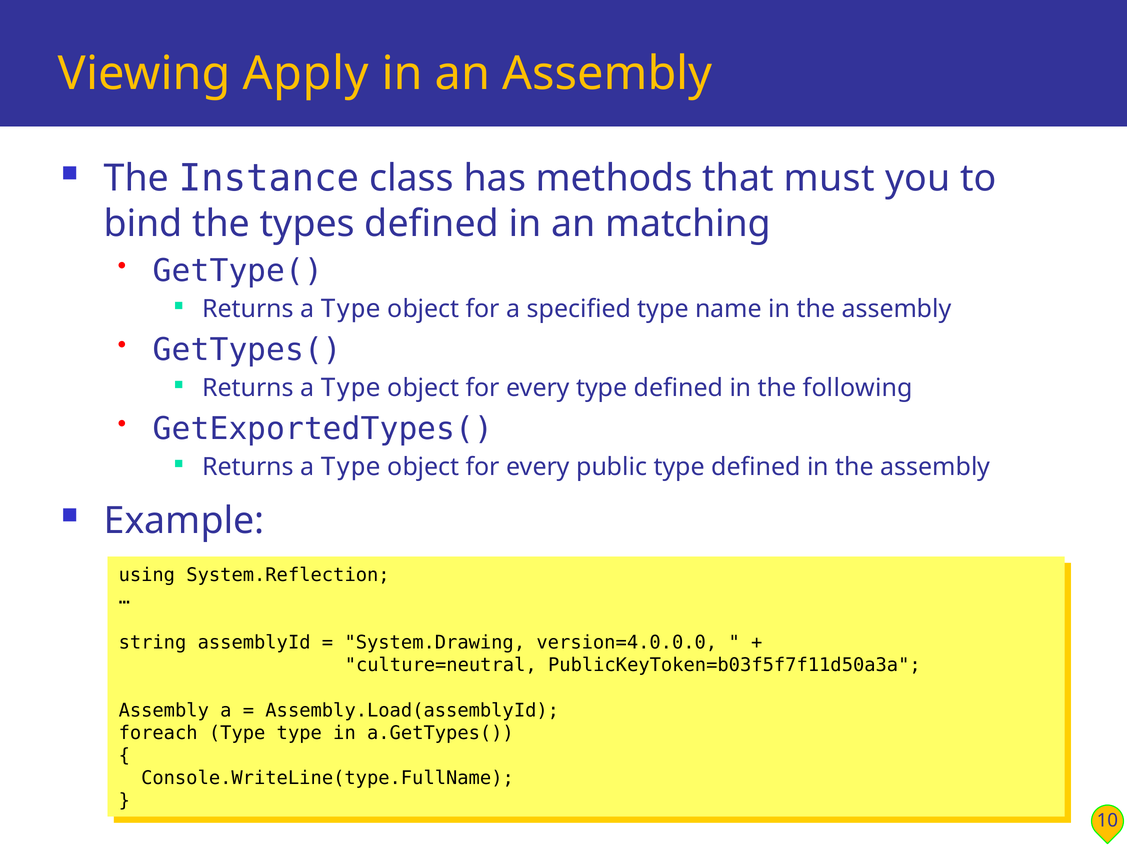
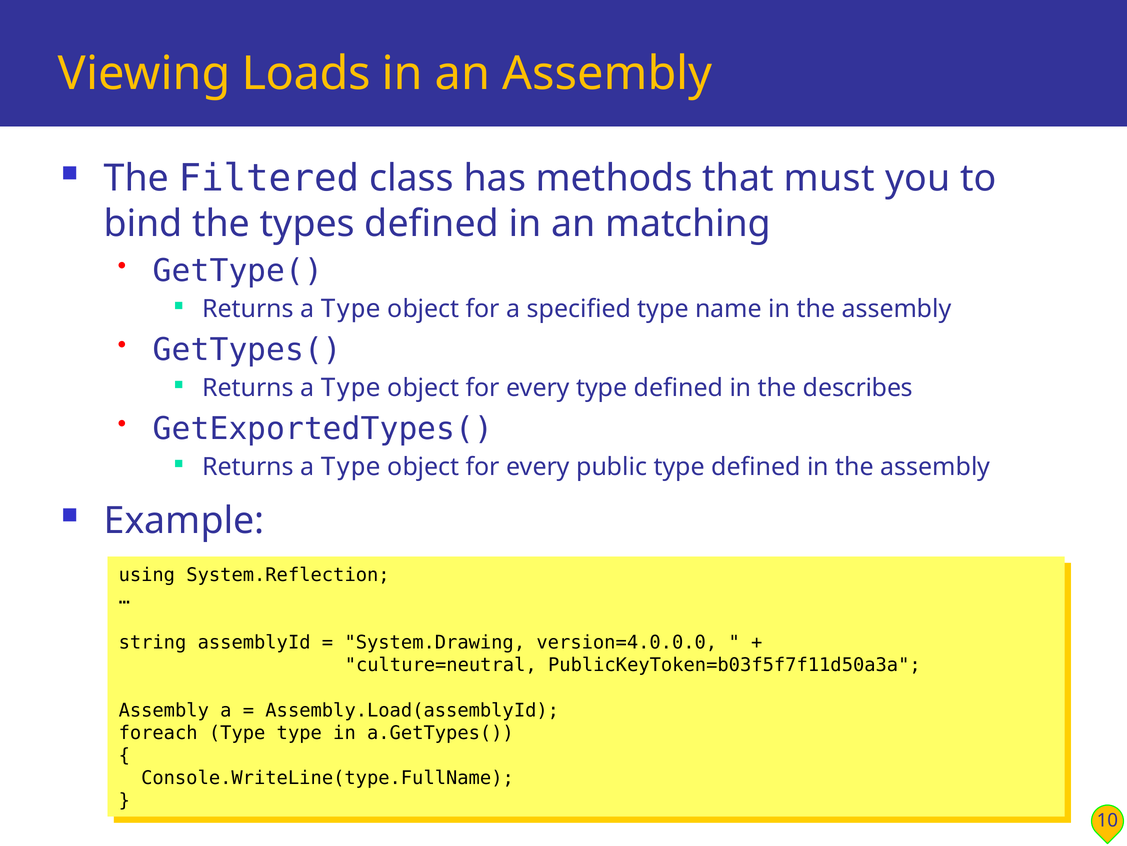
Apply: Apply -> Loads
Instance: Instance -> Filtered
following: following -> describes
